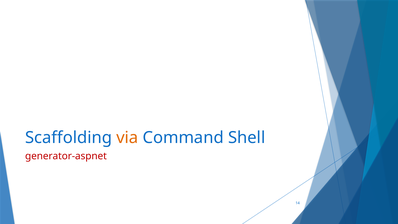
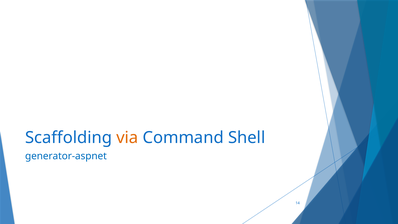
generator-aspnet colour: red -> blue
